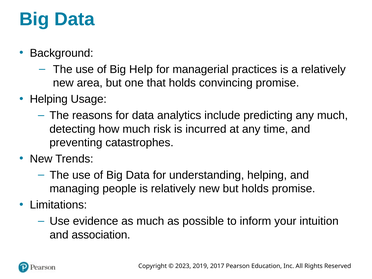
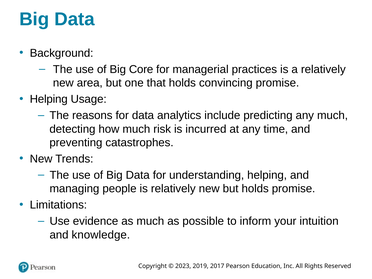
Help: Help -> Core
association: association -> knowledge
